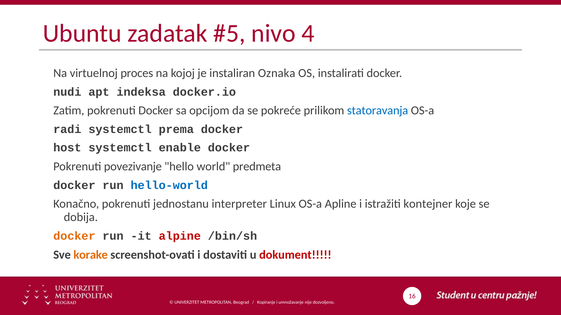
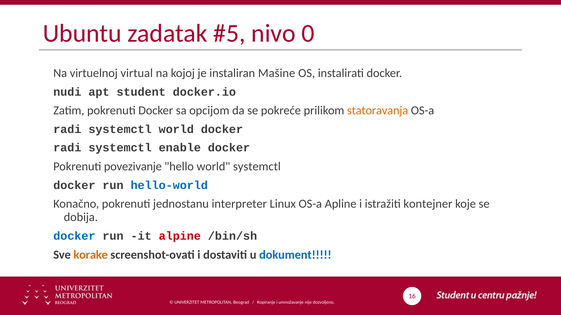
4: 4 -> 0
proces: proces -> virtual
Oznaka: Oznaka -> Mašine
indeksa: indeksa -> student
statoravanja colour: blue -> orange
systemctl prema: prema -> world
host at (67, 148): host -> radi
world predmeta: predmeta -> systemctl
docker at (74, 236) colour: orange -> blue
dokument colour: red -> blue
